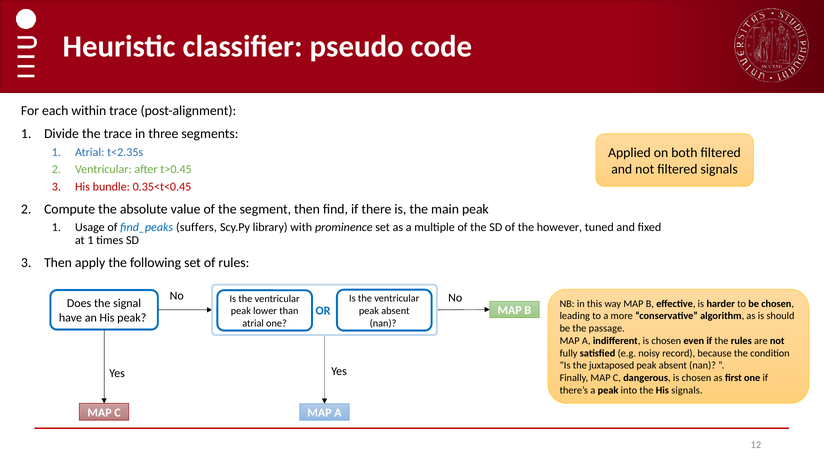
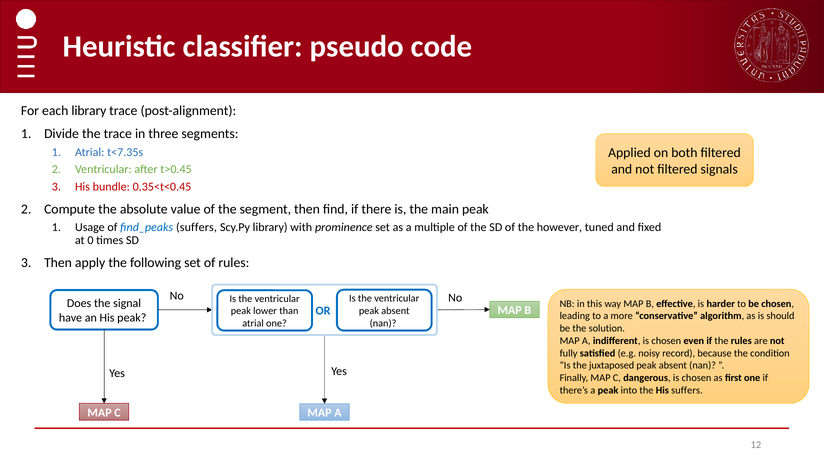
each within: within -> library
t<2.35s: t<2.35s -> t<7.35s
at 1: 1 -> 0
passage: passage -> solution
His signals: signals -> suffers
